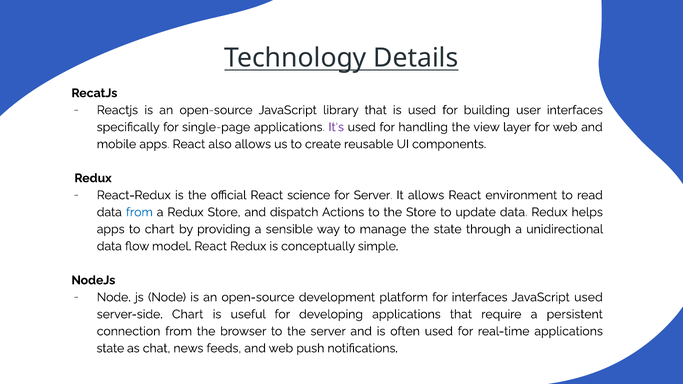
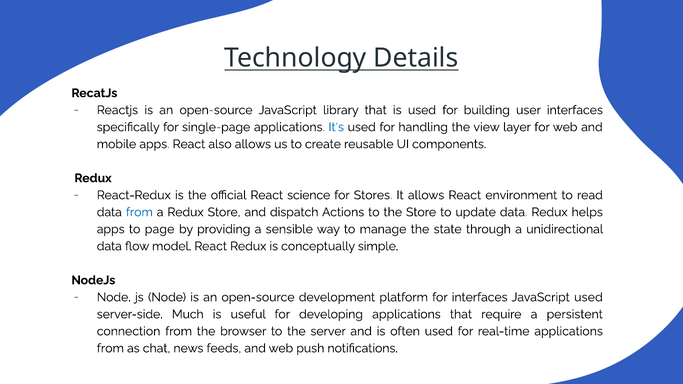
It's colour: purple -> blue
for Server: Server -> Stores
to chart: chart -> page
server-side Chart: Chart -> Much
state at (110, 348): state -> from
